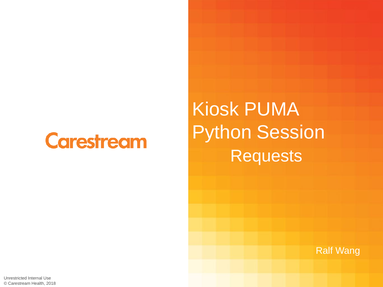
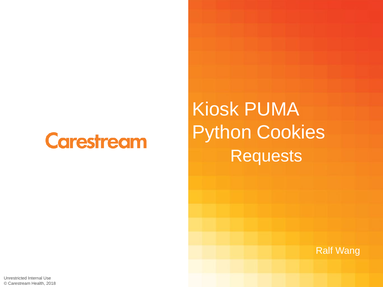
Session: Session -> Cookies
